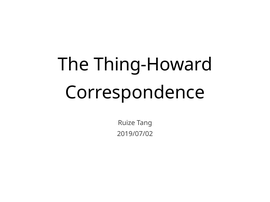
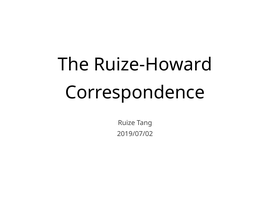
Thing-Howard: Thing-Howard -> Ruize-Howard
